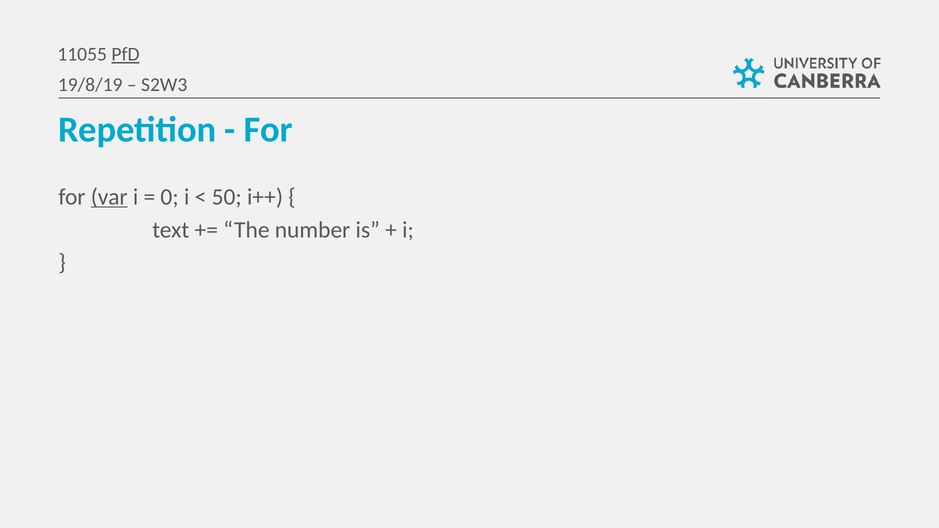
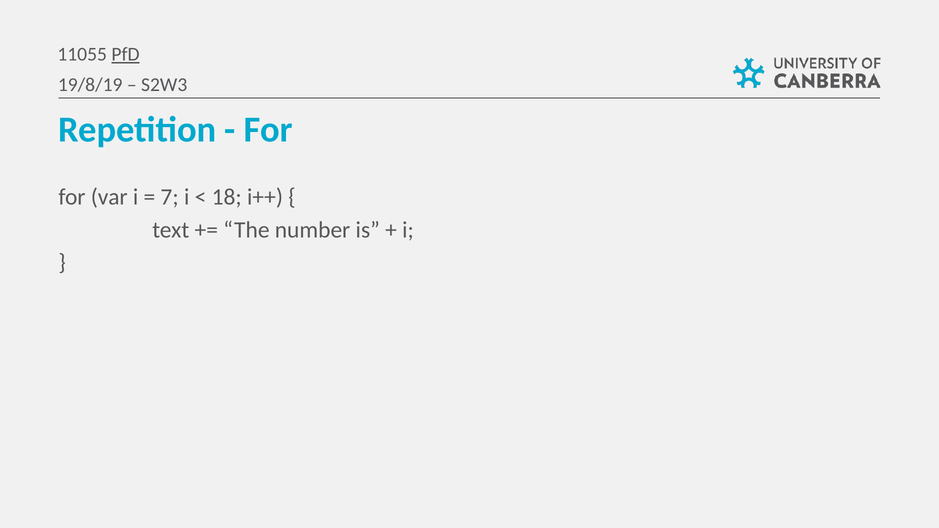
var underline: present -> none
0: 0 -> 7
50: 50 -> 18
